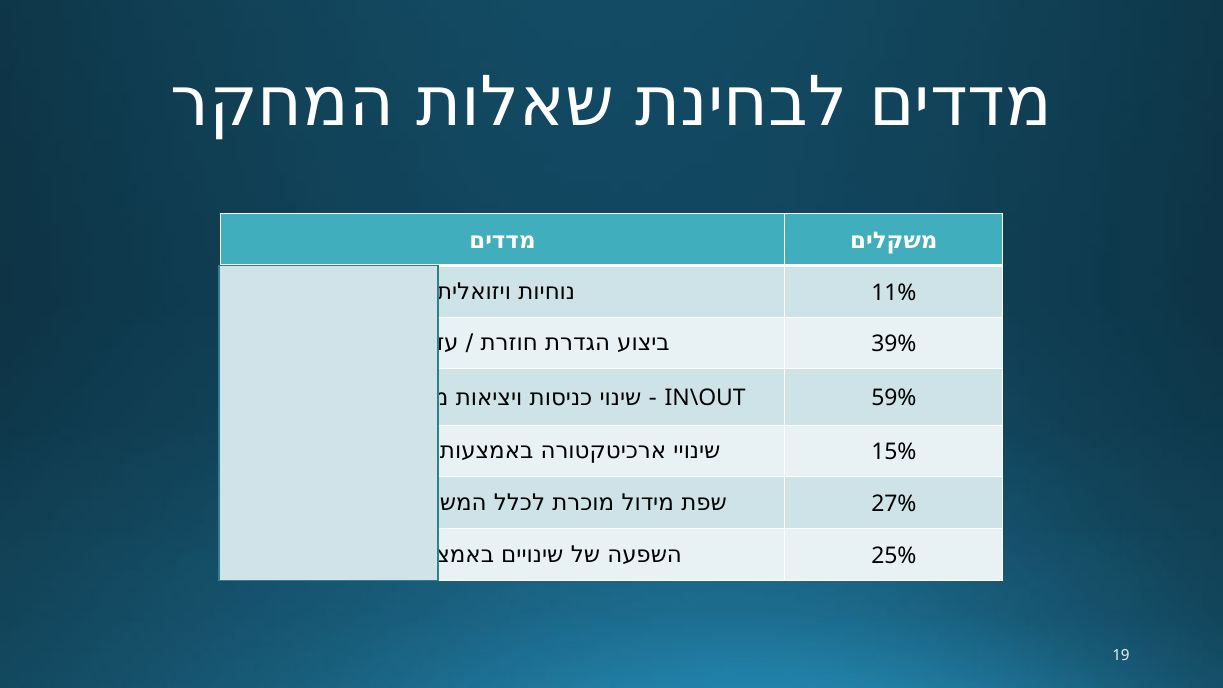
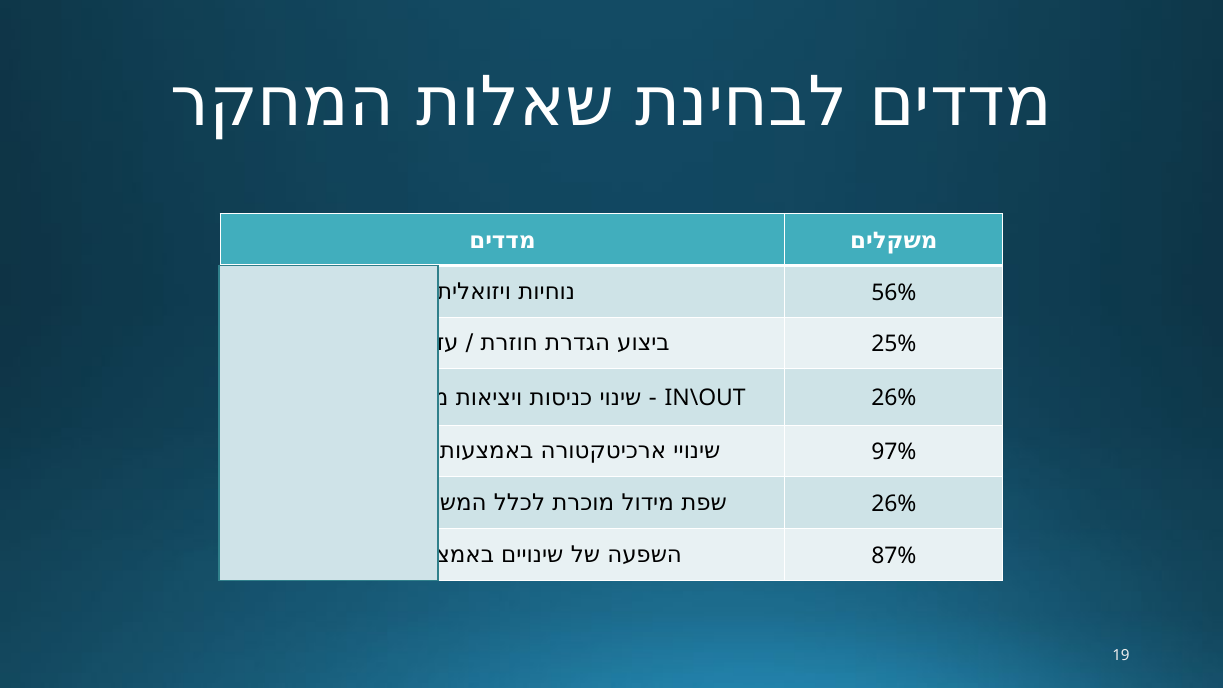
11%: 11% -> 56%
39%: 39% -> 25%
59% at (894, 398): 59% -> 26%
15%: 15% -> 97%
27% at (894, 504): 27% -> 26%
25%: 25% -> 87%
